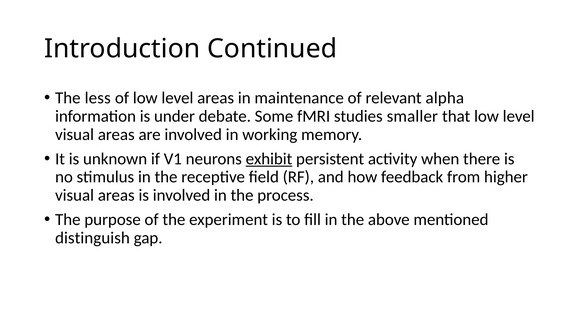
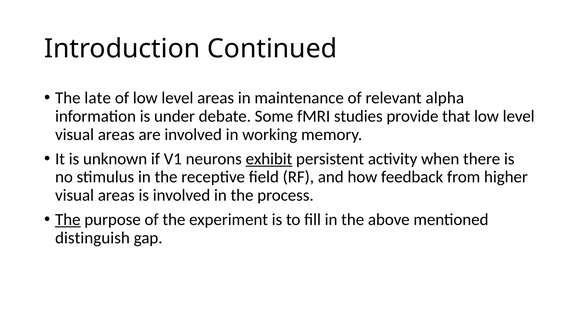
less: less -> late
smaller: smaller -> provide
The at (68, 220) underline: none -> present
